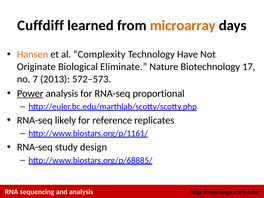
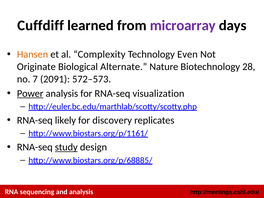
microarray colour: orange -> purple
Have: Have -> Even
Eliminate: Eliminate -> Alternate
17: 17 -> 28
2013: 2013 -> 2091
proportional: proportional -> visualization
reference: reference -> discovery
study underline: none -> present
